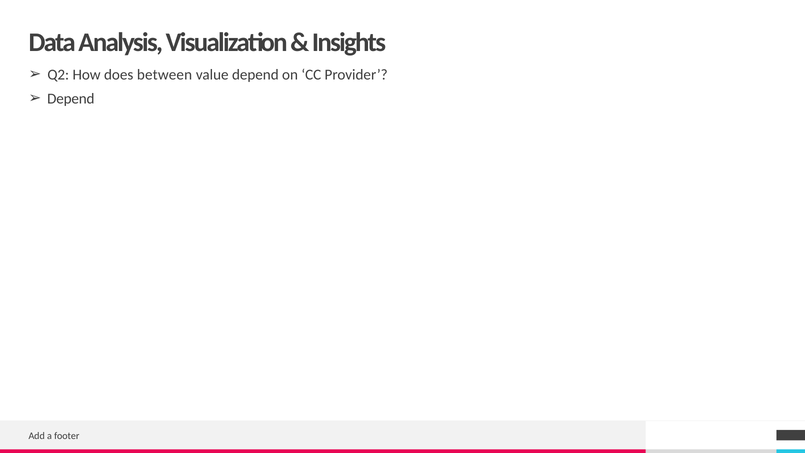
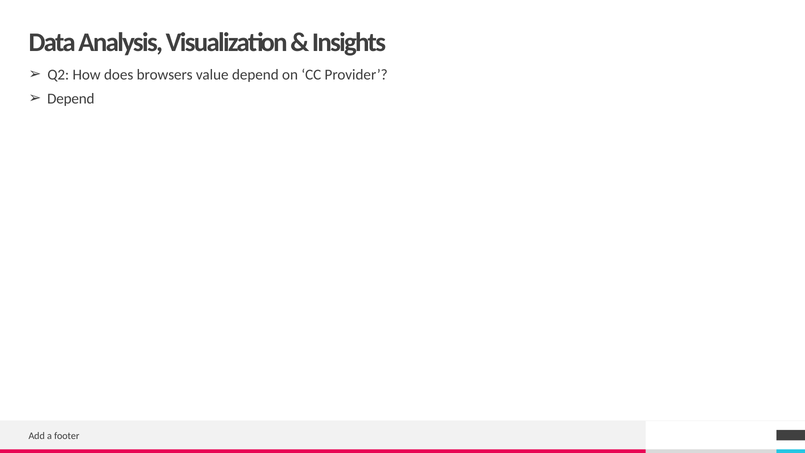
between: between -> browsers
